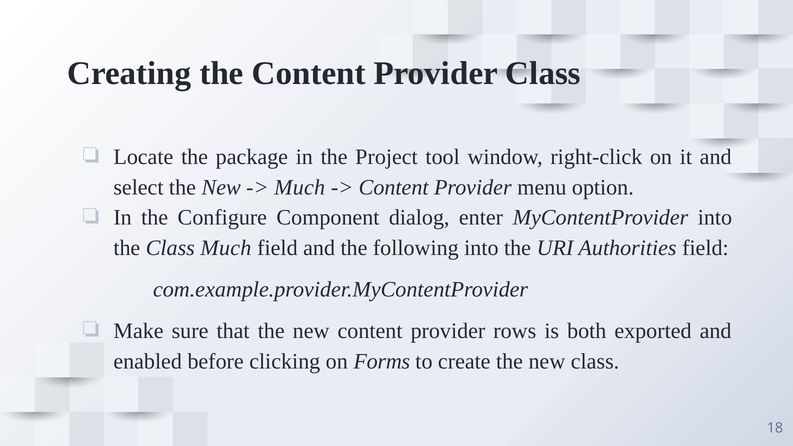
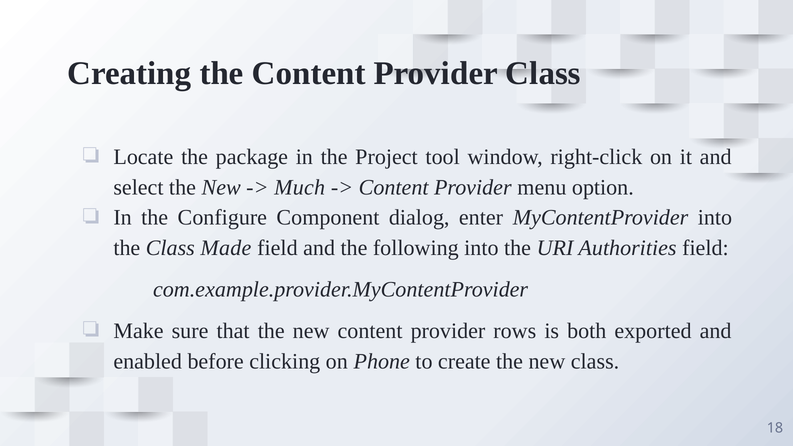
Class Much: Much -> Made
Forms: Forms -> Phone
